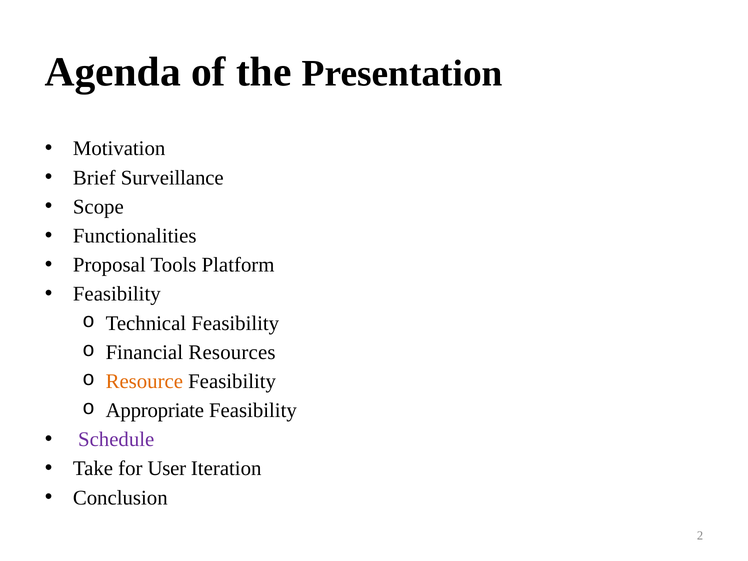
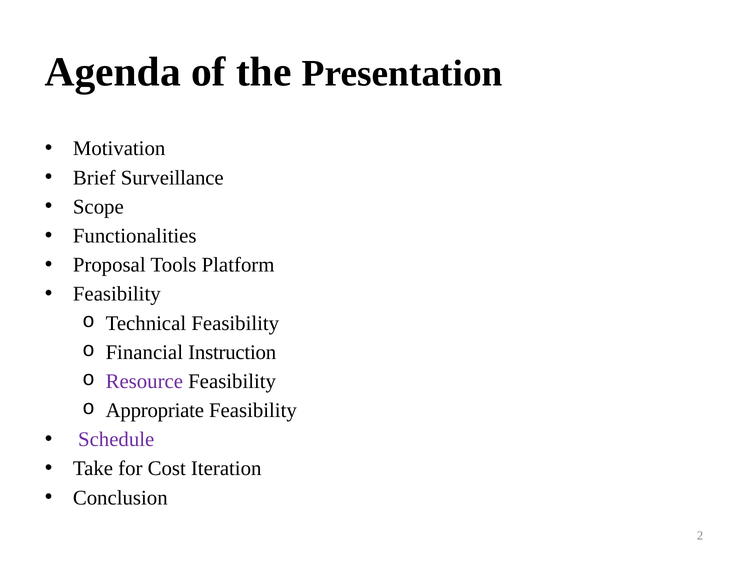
Resources: Resources -> Instruction
Resource colour: orange -> purple
User: User -> Cost
